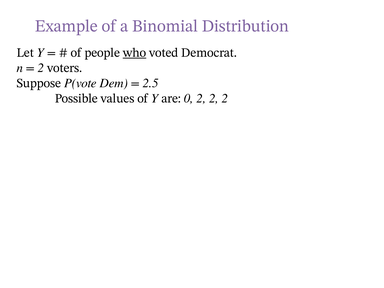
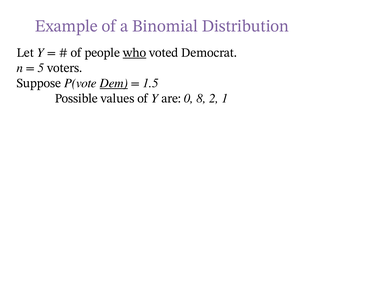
2 at (41, 68): 2 -> 5
Dem underline: none -> present
2.5: 2.5 -> 1.5
0 2: 2 -> 8
2 at (225, 98): 2 -> 1
